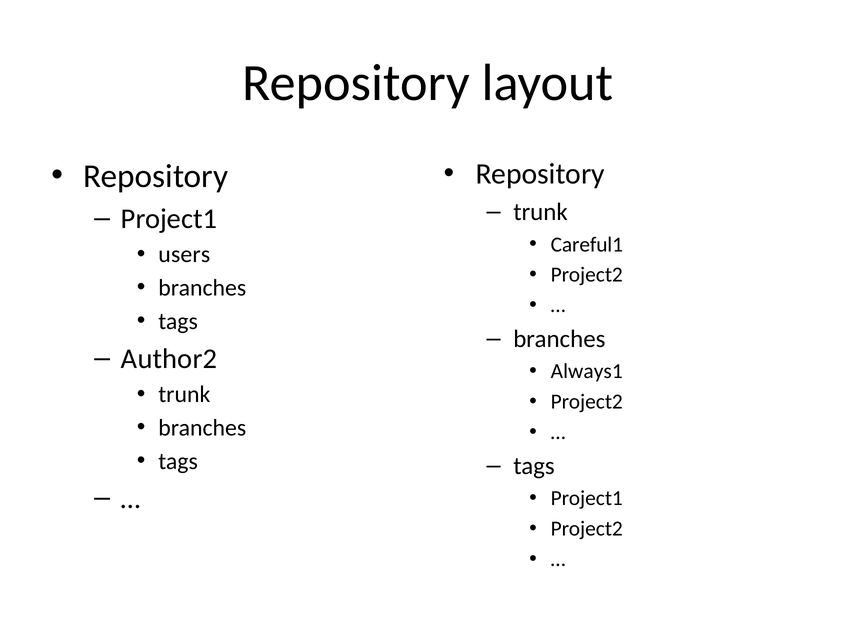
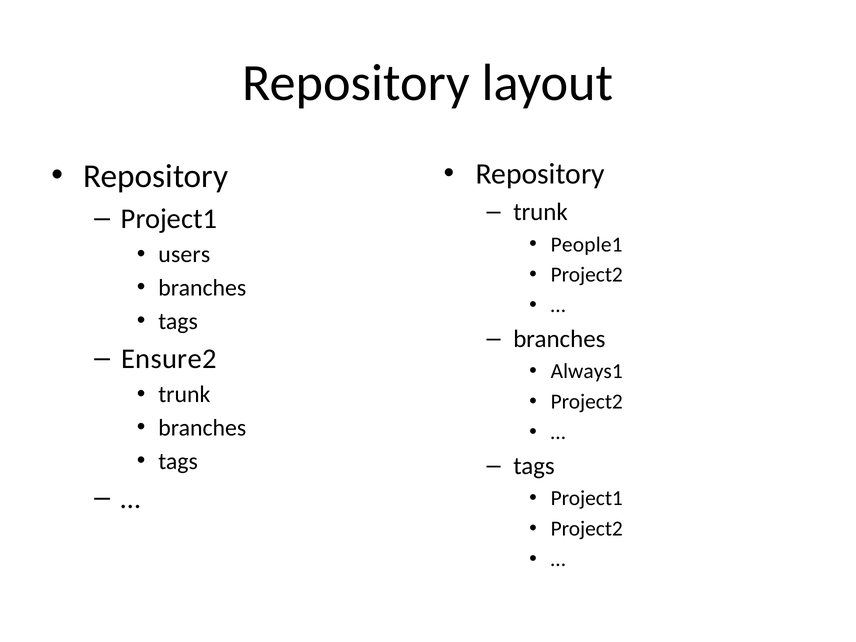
Careful1: Careful1 -> People1
Author2: Author2 -> Ensure2
